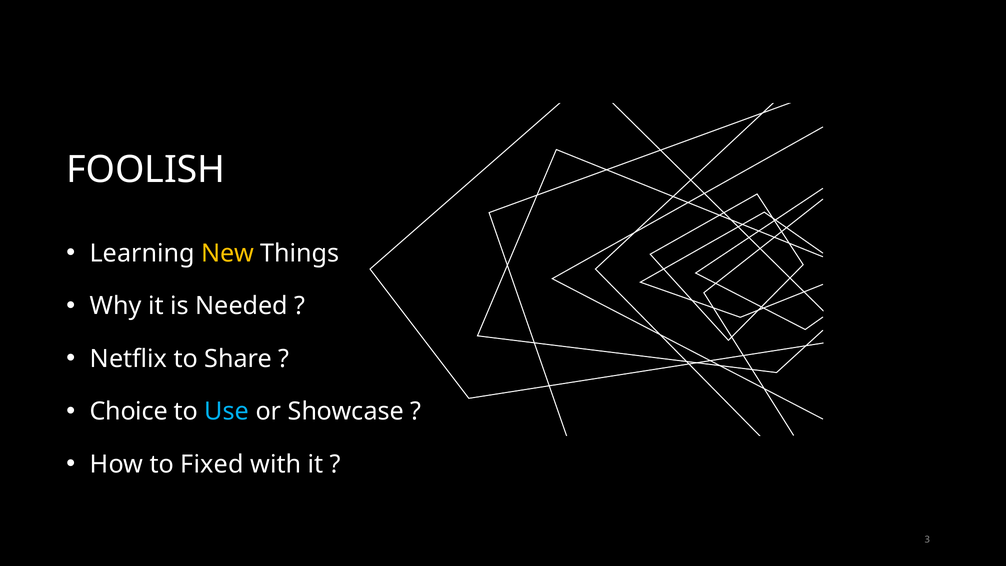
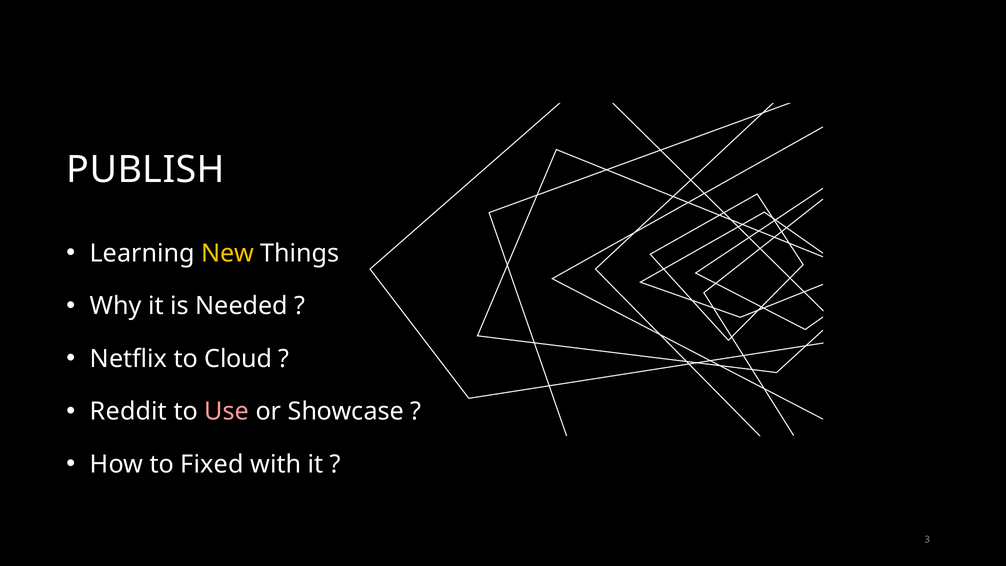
FOOLISH: FOOLISH -> PUBLISH
Share: Share -> Cloud
Choice: Choice -> Reddit
Use colour: light blue -> pink
